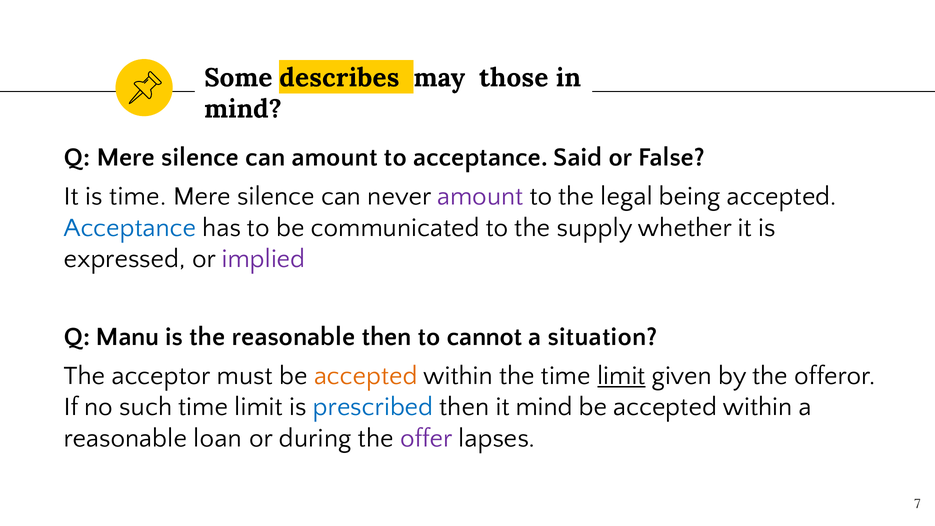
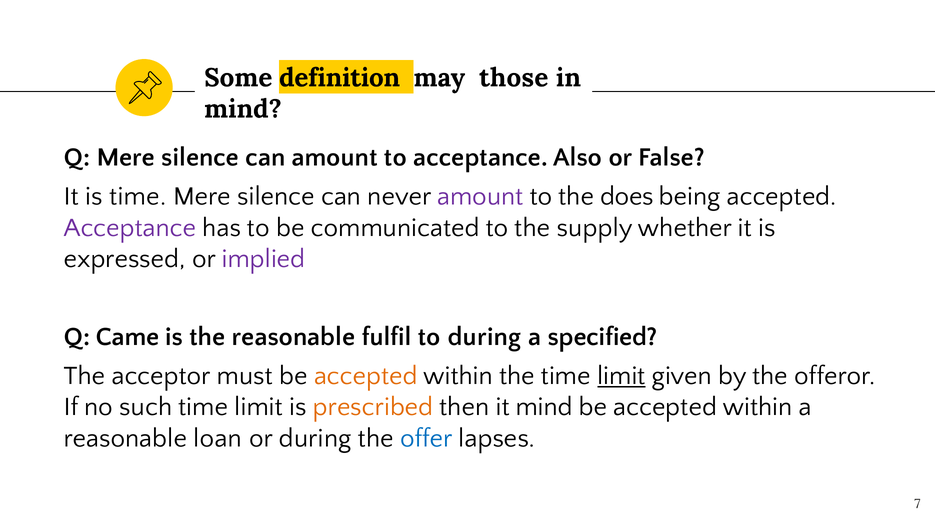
describes: describes -> definition
Said: Said -> Also
legal: legal -> does
Acceptance at (130, 227) colour: blue -> purple
Manu: Manu -> Came
reasonable then: then -> fulfil
to cannot: cannot -> during
situation: situation -> specified
prescribed colour: blue -> orange
offer colour: purple -> blue
